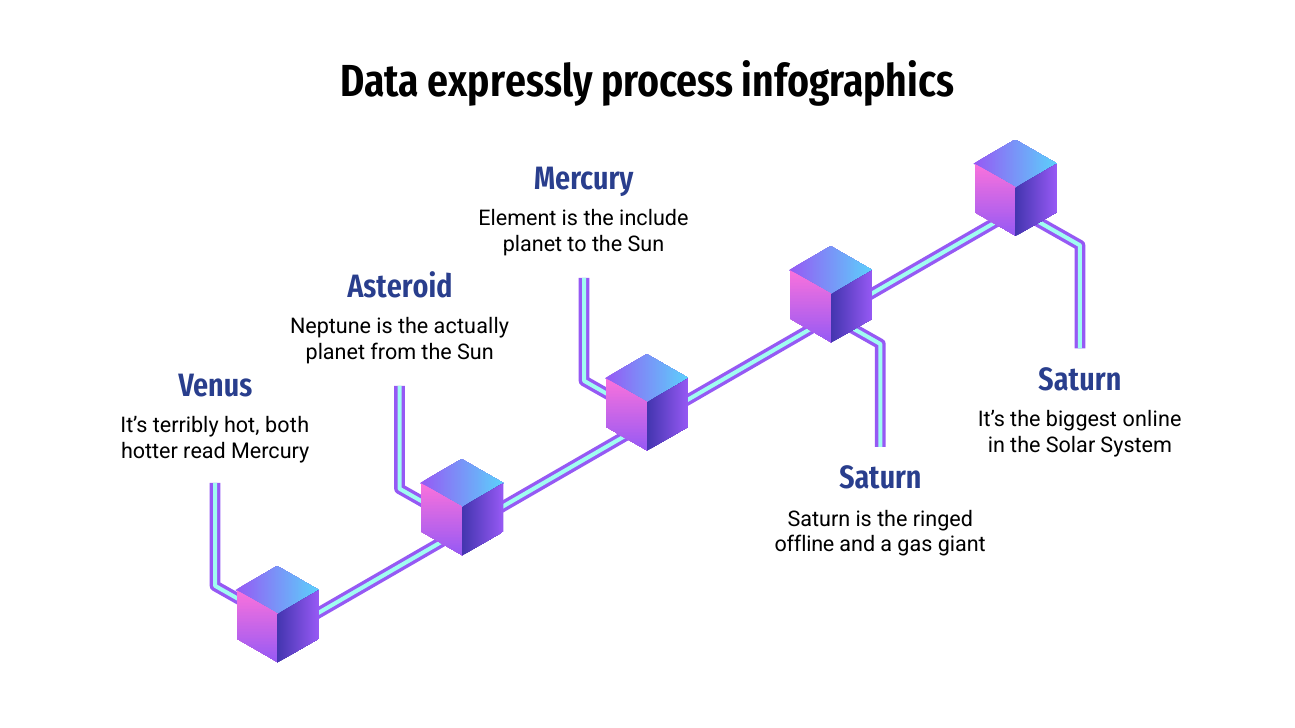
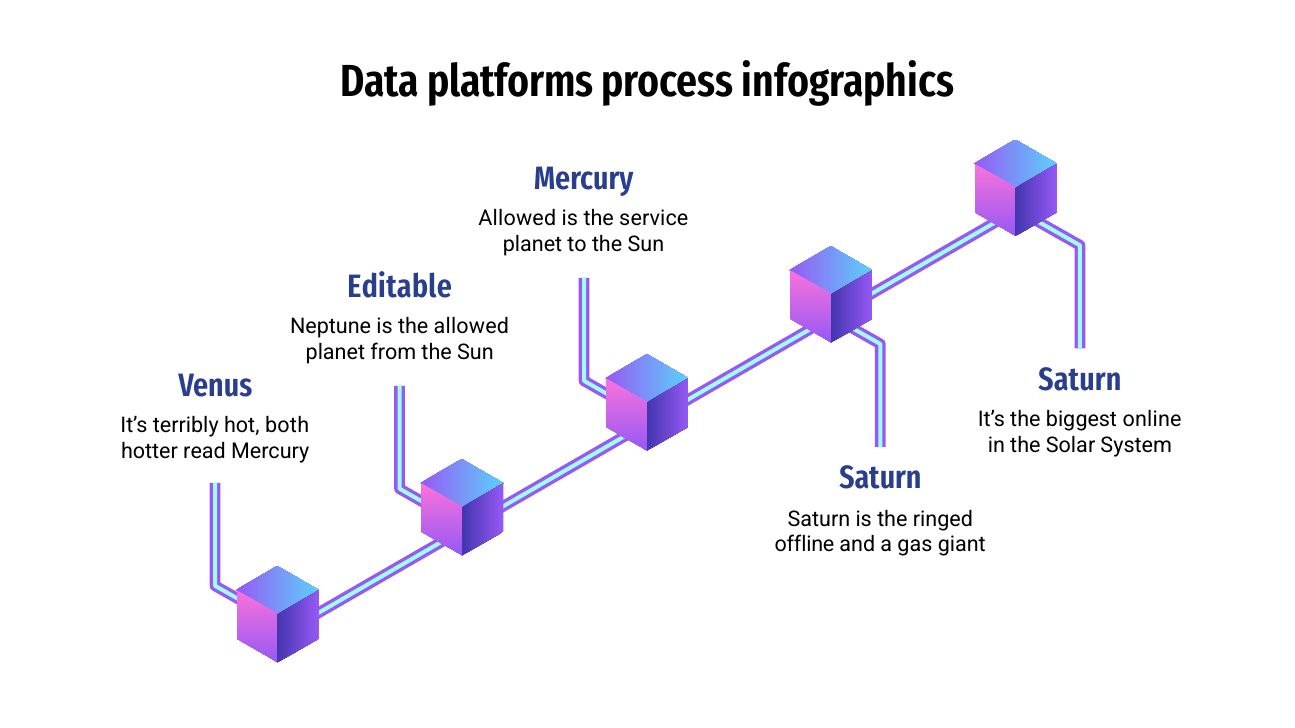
expressly: expressly -> platforms
Element at (517, 219): Element -> Allowed
include: include -> service
Asteroid: Asteroid -> Editable
the actually: actually -> allowed
